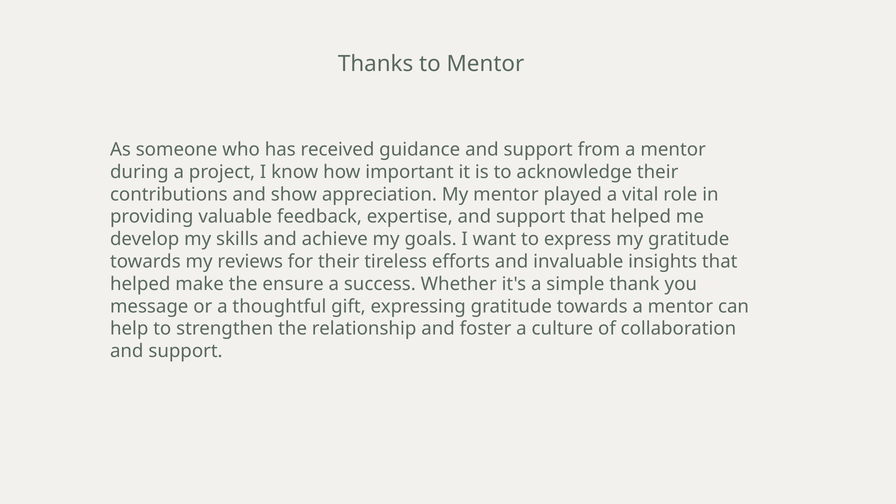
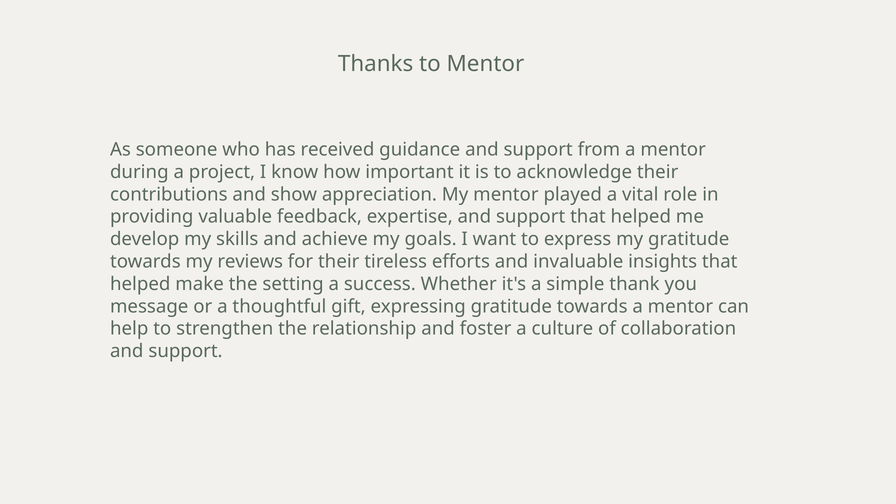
ensure: ensure -> setting
